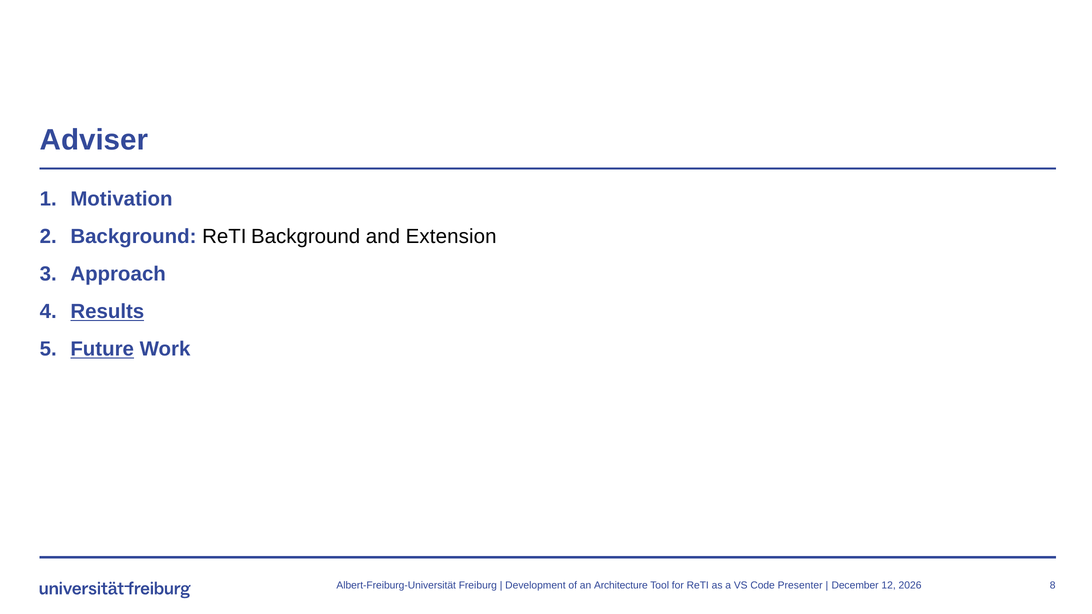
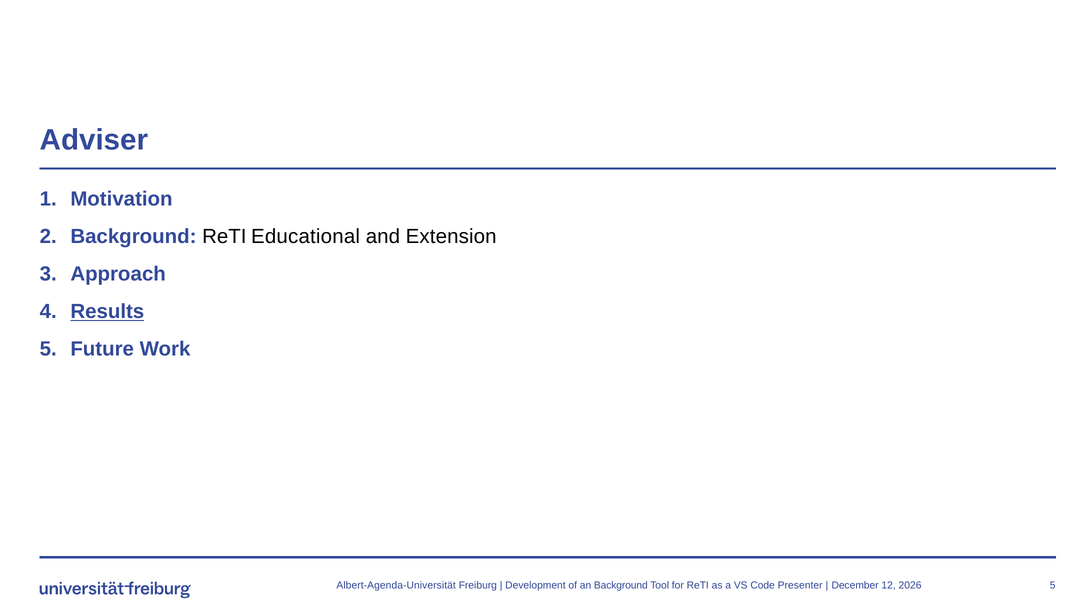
ReTI Background: Background -> Educational
Future underline: present -> none
Albert-Freiburg-Universität: Albert-Freiburg-Universität -> Albert-Agenda-Universität
an Architecture: Architecture -> Background
8 at (1053, 586): 8 -> 5
